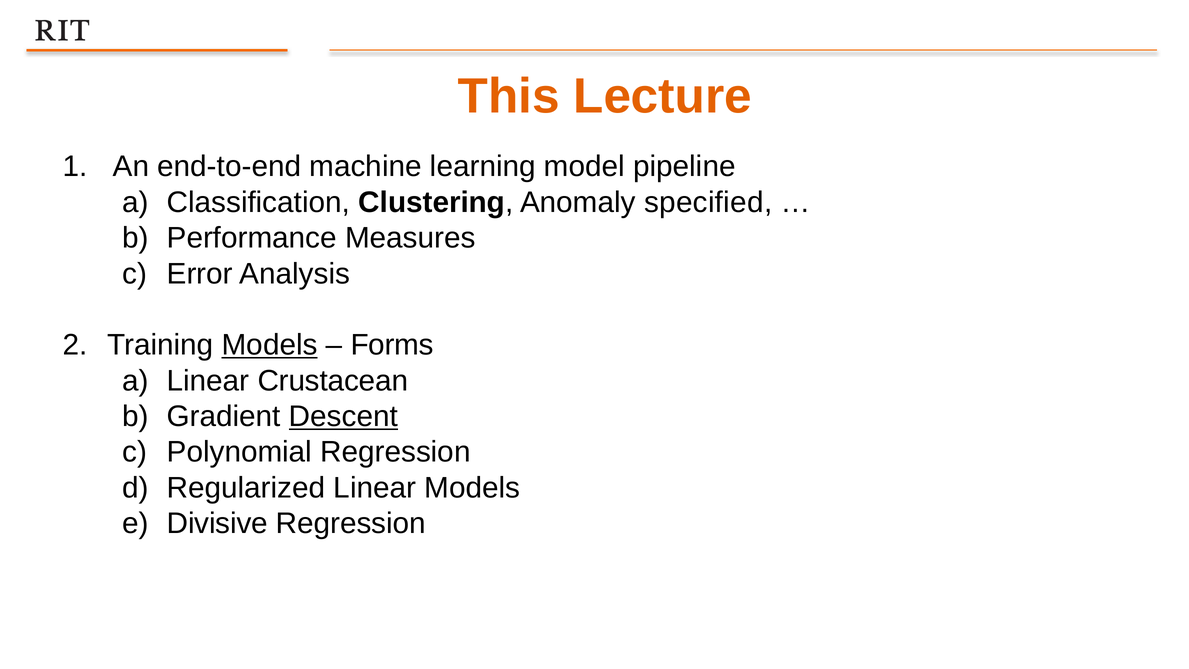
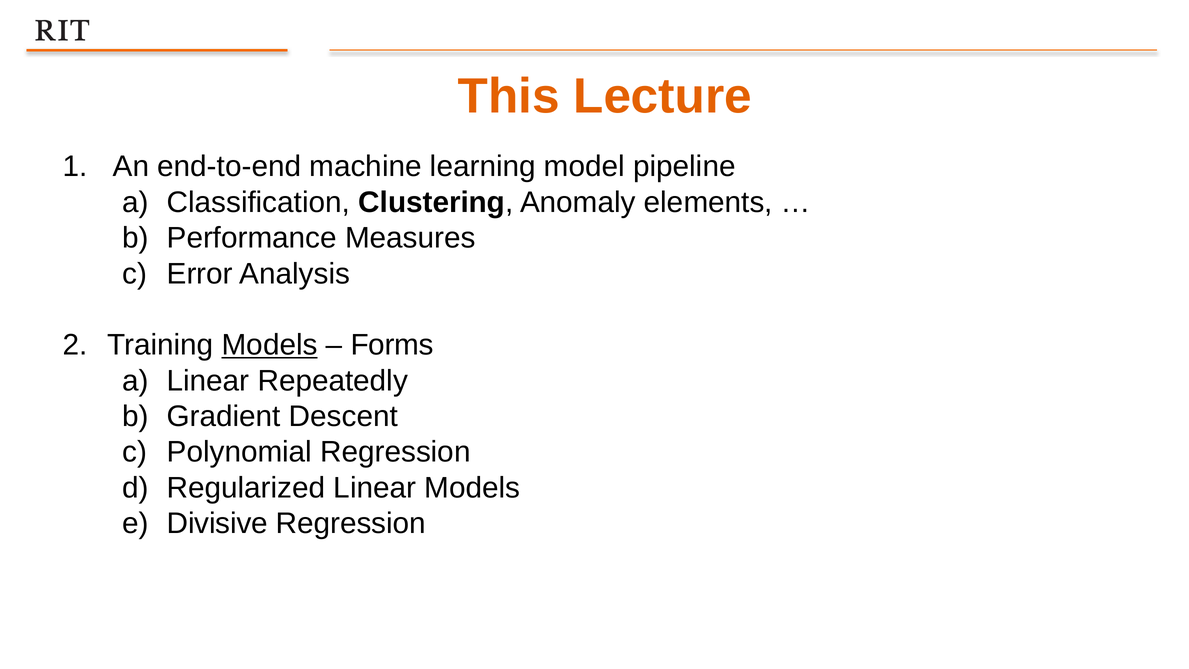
specified: specified -> elements
Crustacean: Crustacean -> Repeatedly
Descent underline: present -> none
